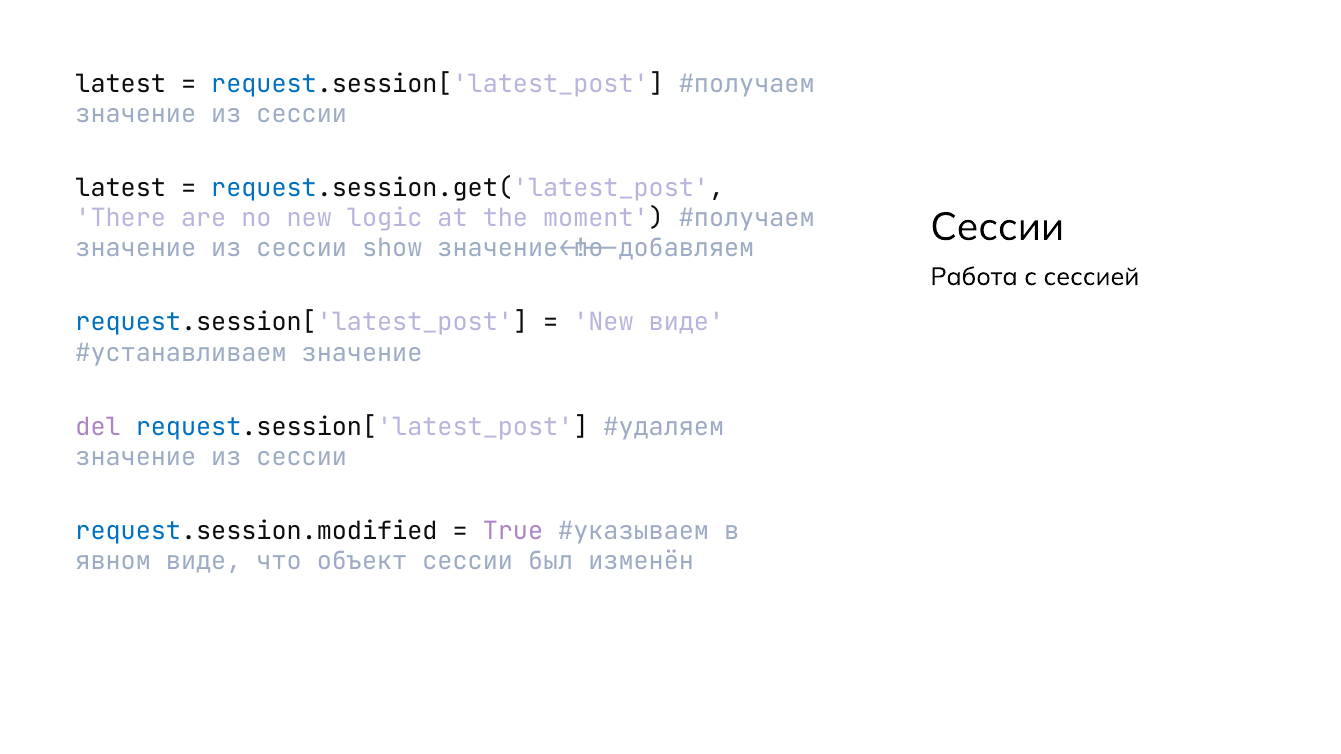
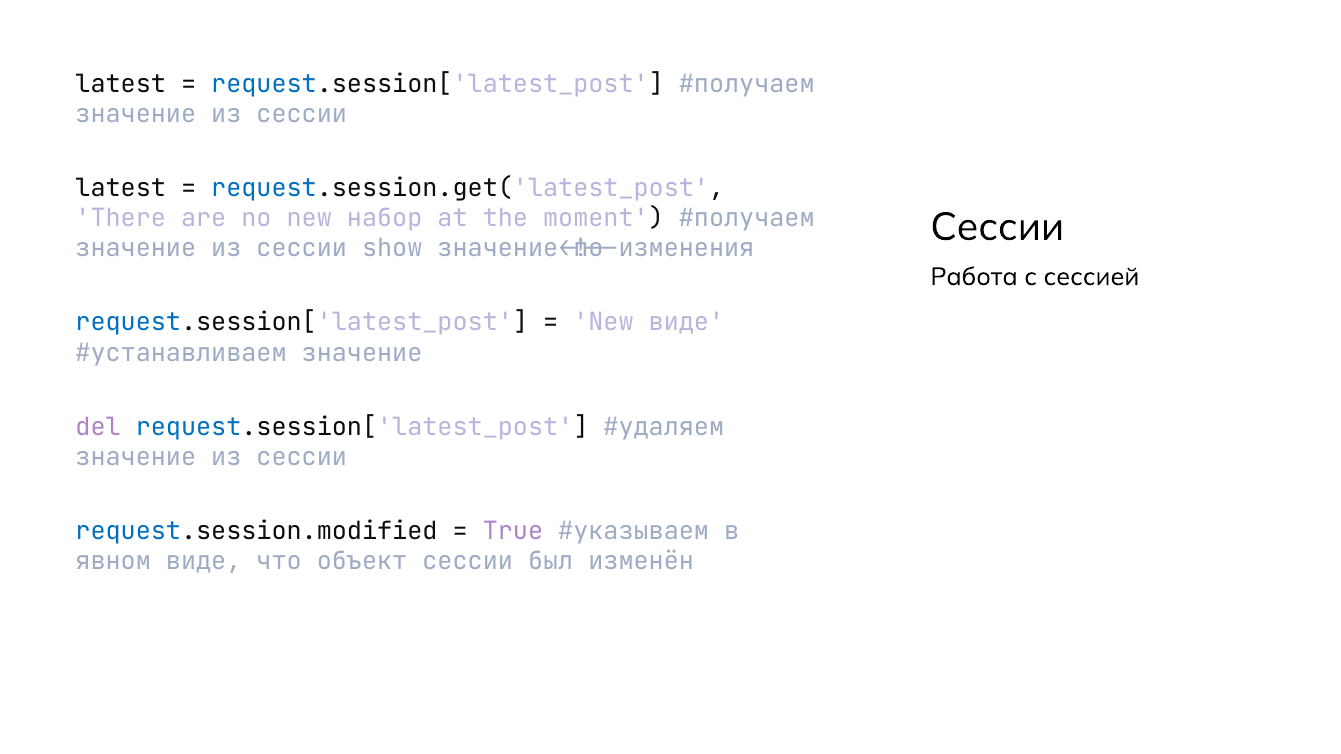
logic: logic -> набор
по-добавляем: по-добавляем -> по-изменения
